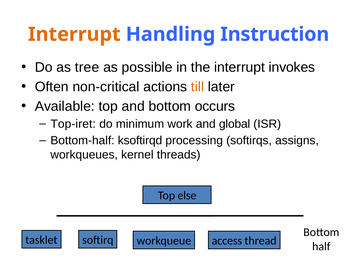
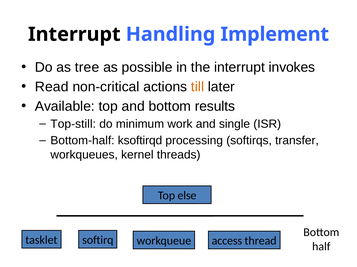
Interrupt at (74, 34) colour: orange -> black
Instruction: Instruction -> Implement
Often: Often -> Read
occurs: occurs -> results
Top-iret: Top-iret -> Top-still
global: global -> single
assigns: assigns -> transfer
